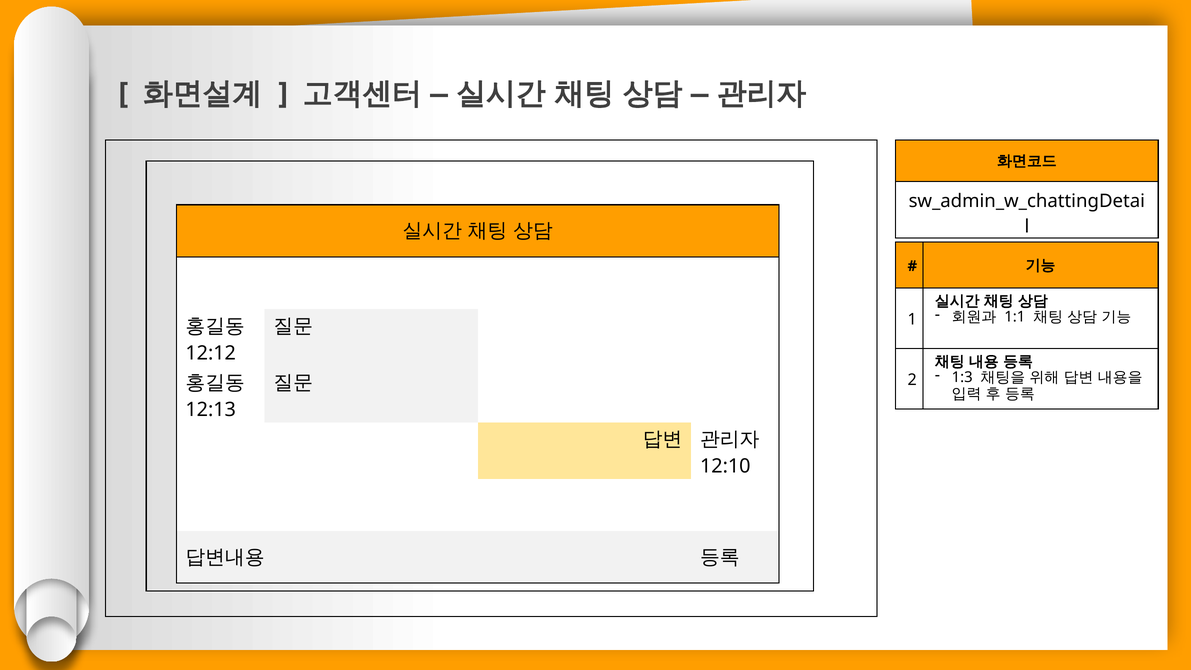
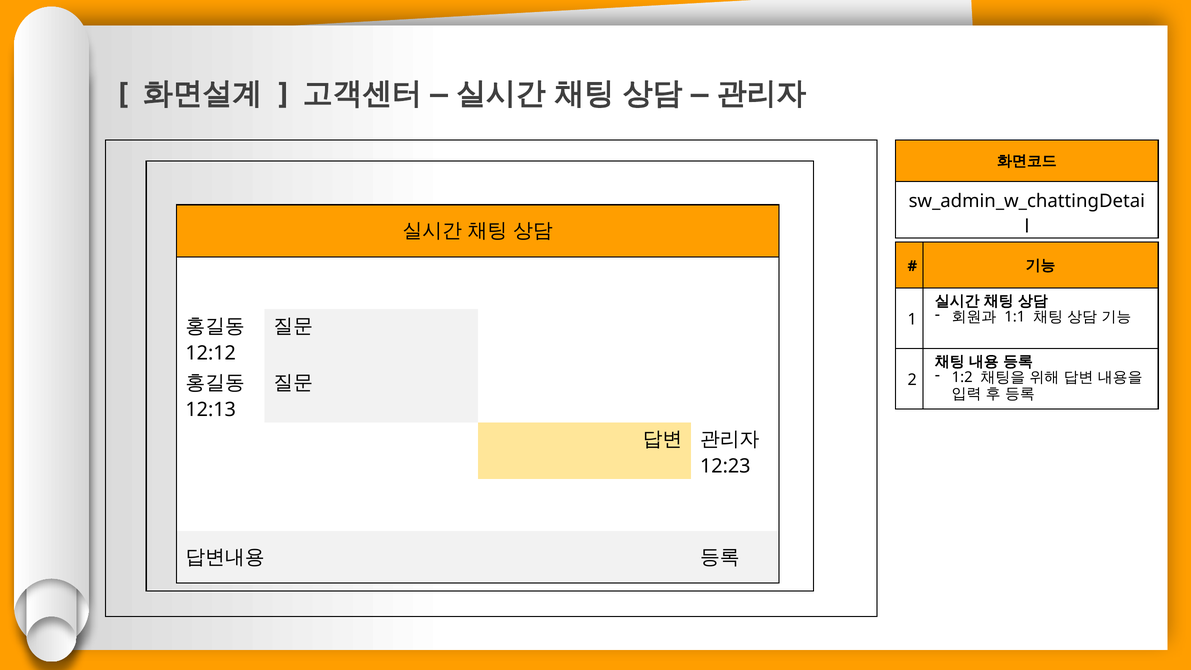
1:3: 1:3 -> 1:2
12:10: 12:10 -> 12:23
